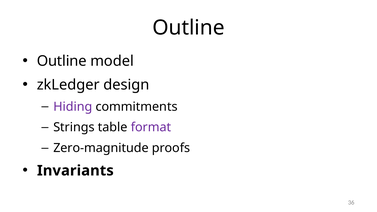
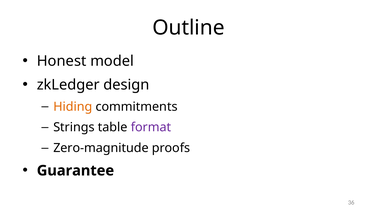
Outline at (62, 61): Outline -> Honest
Hiding colour: purple -> orange
Invariants: Invariants -> Guarantee
